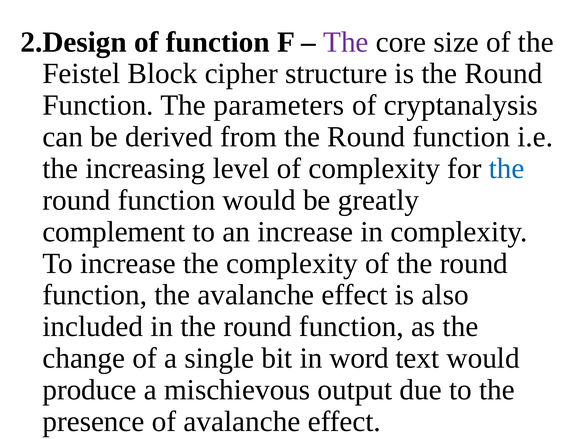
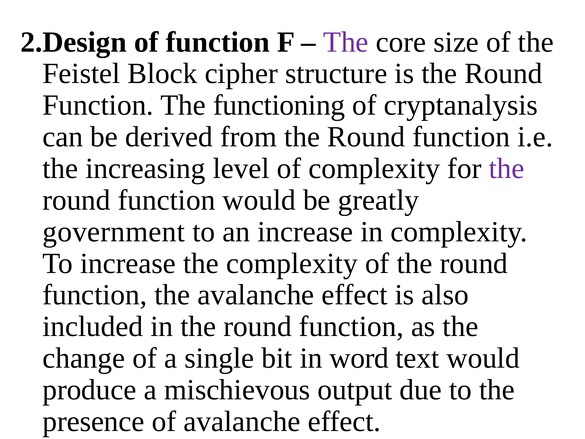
parameters: parameters -> functioning
the at (507, 168) colour: blue -> purple
complement: complement -> government
